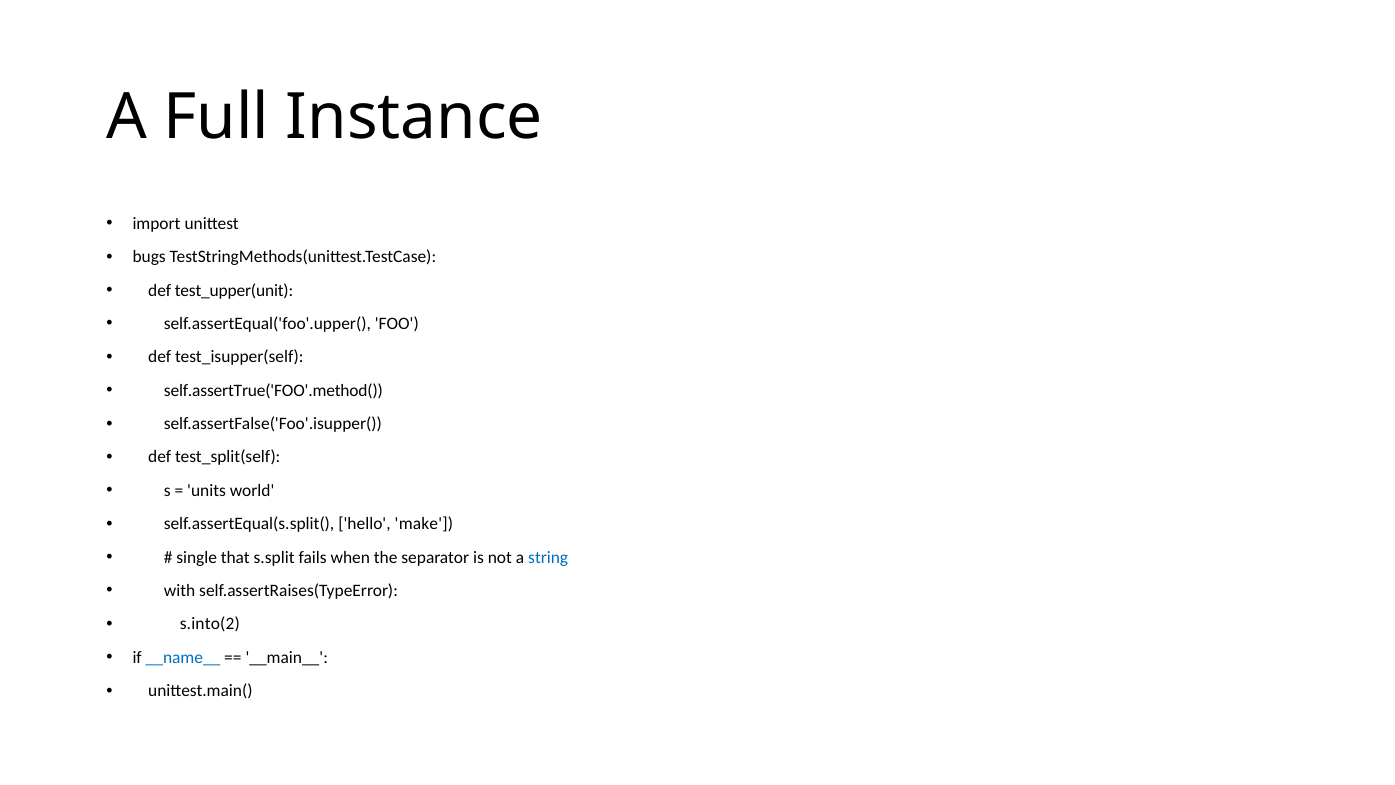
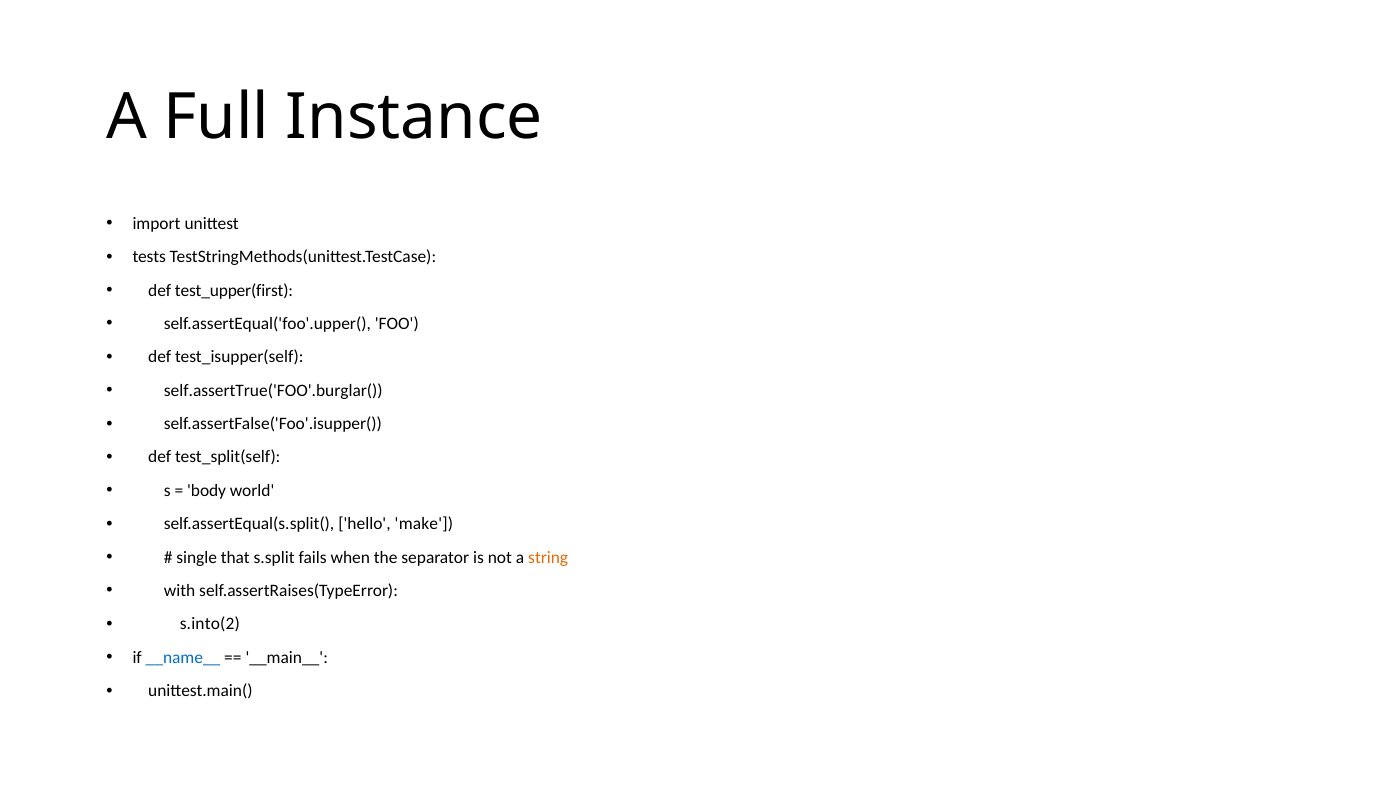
bugs: bugs -> tests
test_upper(unit: test_upper(unit -> test_upper(first
self.assertTrue('FOO'.method(: self.assertTrue('FOO'.method( -> self.assertTrue('FOO'.burglar(
units: units -> body
string colour: blue -> orange
